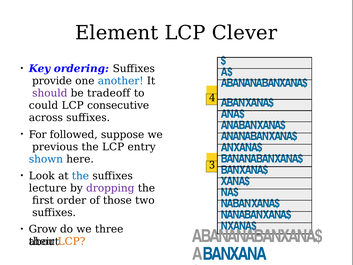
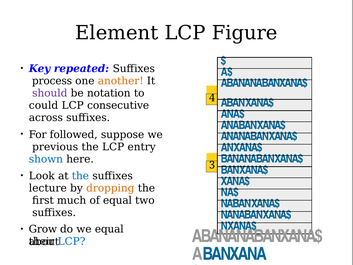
Clever: Clever -> Figure
ordering: ordering -> repeated
provide: provide -> process
another colour: blue -> orange
tradeoff: tradeoff -> notation
dropping colour: purple -> orange
order: order -> much
of those: those -> equal
we three: three -> equal
LCP at (72, 241) colour: orange -> blue
